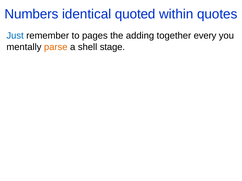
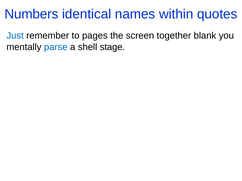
quoted: quoted -> names
adding: adding -> screen
every: every -> blank
parse colour: orange -> blue
